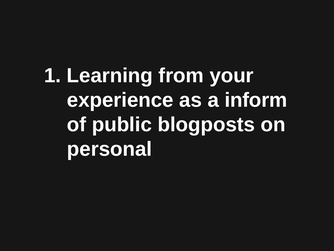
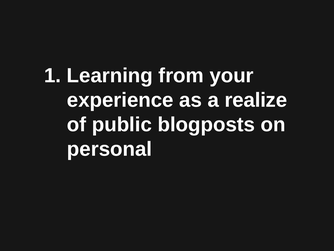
inform: inform -> realize
